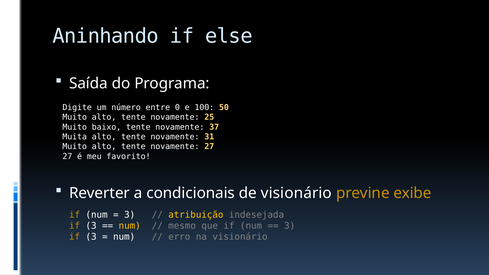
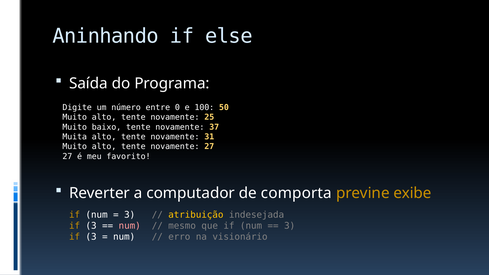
condicionais: condicionais -> computador
de visionário: visionário -> comporta
num at (130, 226) colour: yellow -> pink
